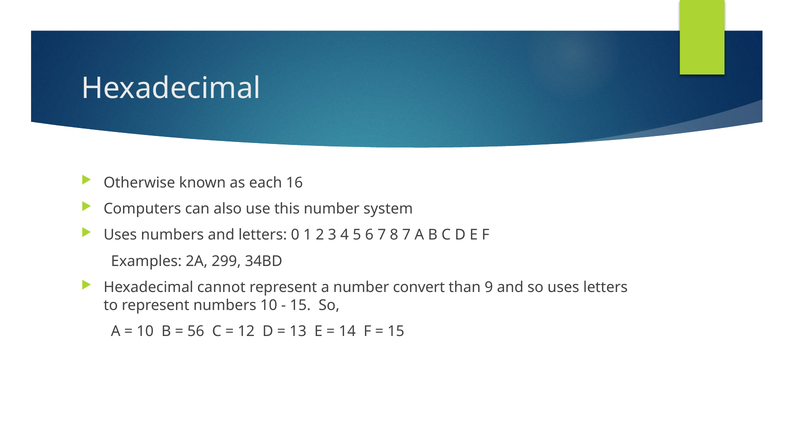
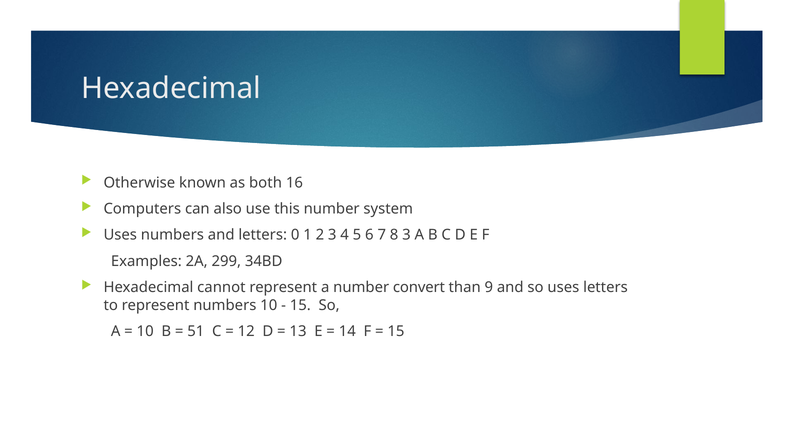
each: each -> both
8 7: 7 -> 3
56: 56 -> 51
